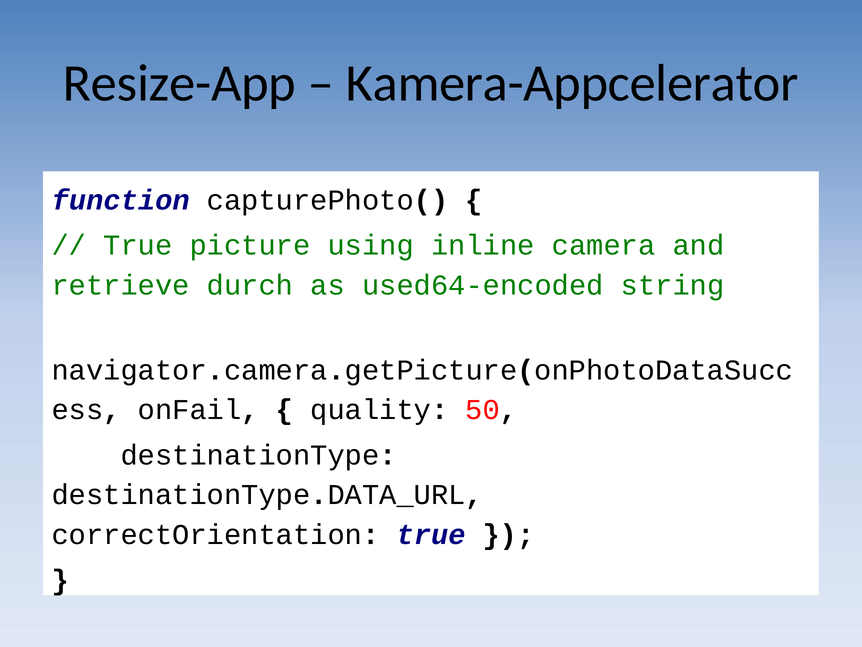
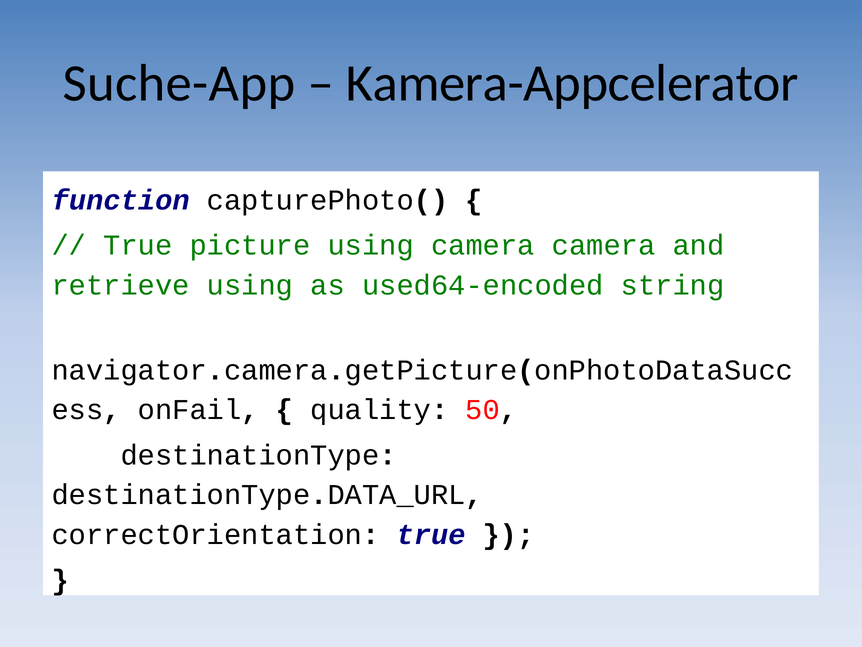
Resize-App: Resize-App -> Suche-App
using inline: inline -> camera
retrieve durch: durch -> using
